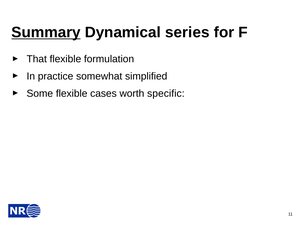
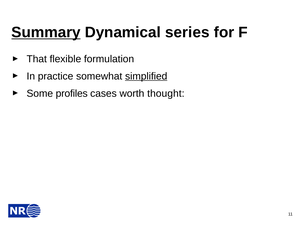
simplified underline: none -> present
Some flexible: flexible -> profiles
specific: specific -> thought
